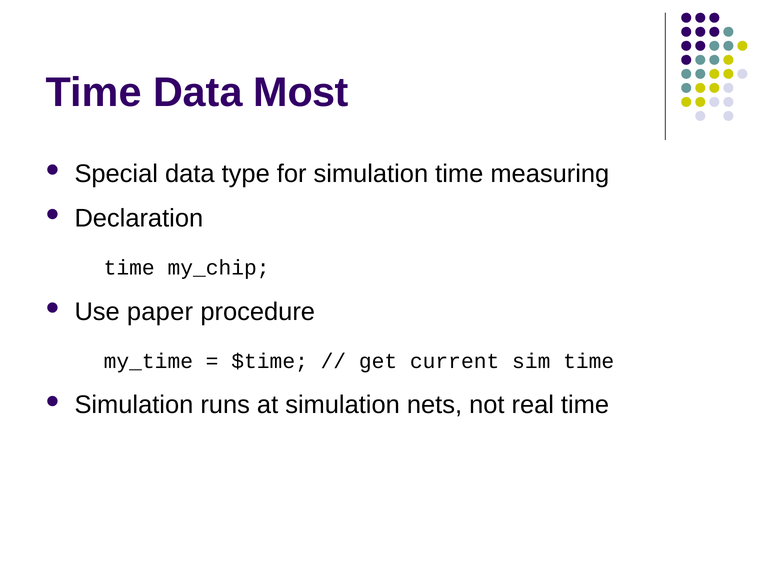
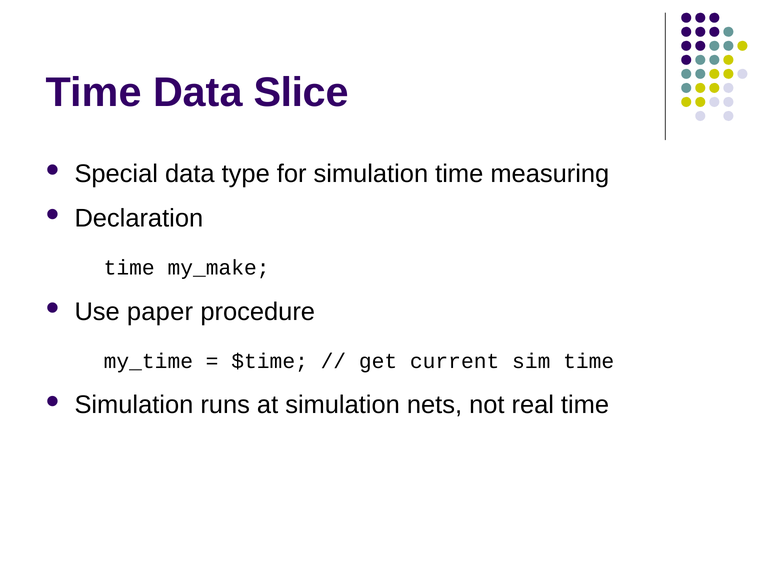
Most: Most -> Slice
my_chip: my_chip -> my_make
